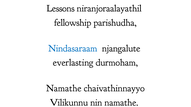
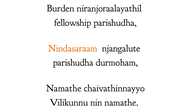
Lessons: Lessons -> Burden
Nindasaraam colour: blue -> orange
everlasting at (73, 63): everlasting -> parishudha
